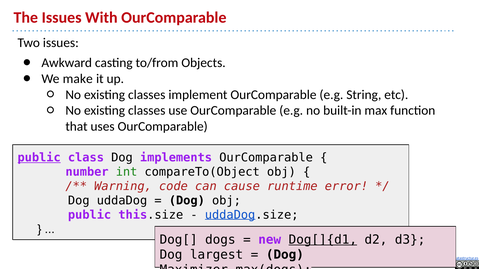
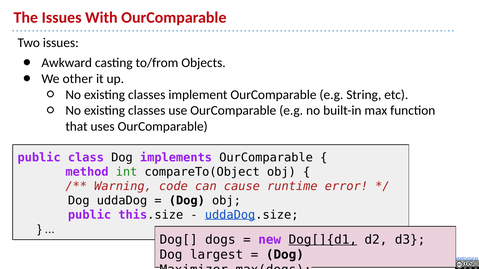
make: make -> other
public at (39, 158) underline: present -> none
number: number -> method
